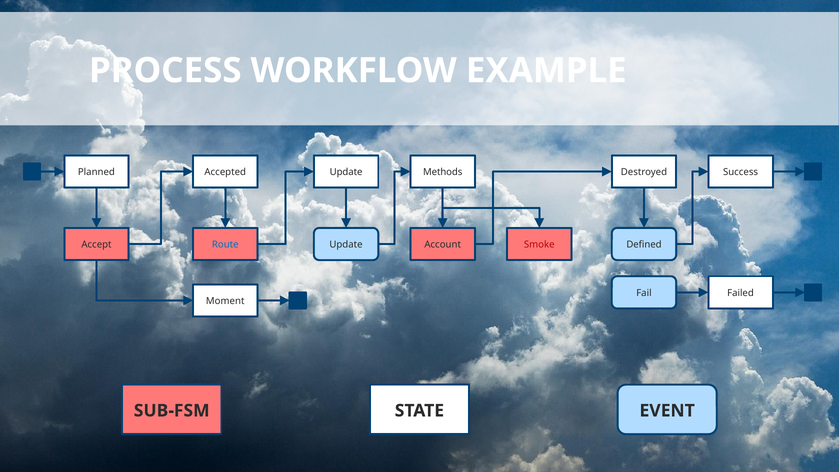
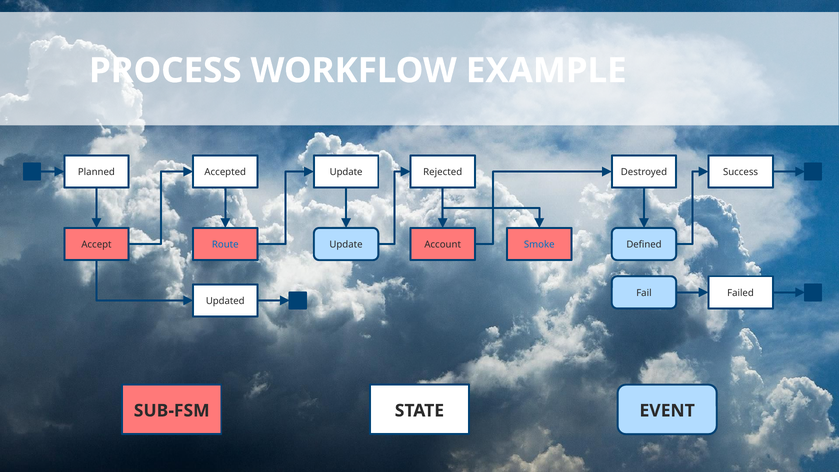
Methods: Methods -> Rejected
Smoke colour: red -> blue
Moment: Moment -> Updated
